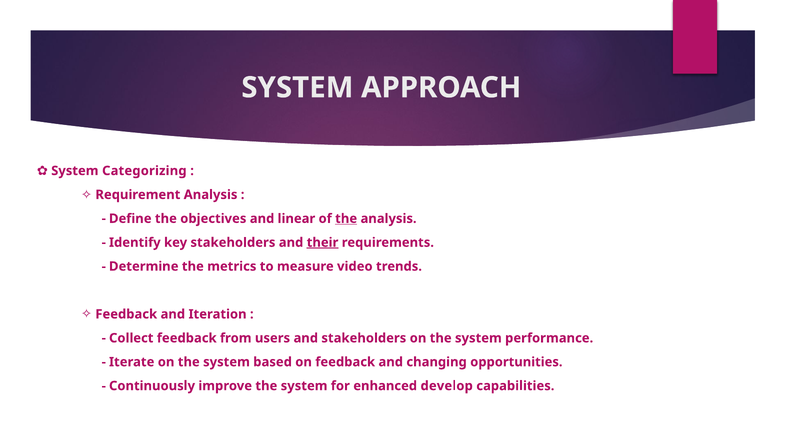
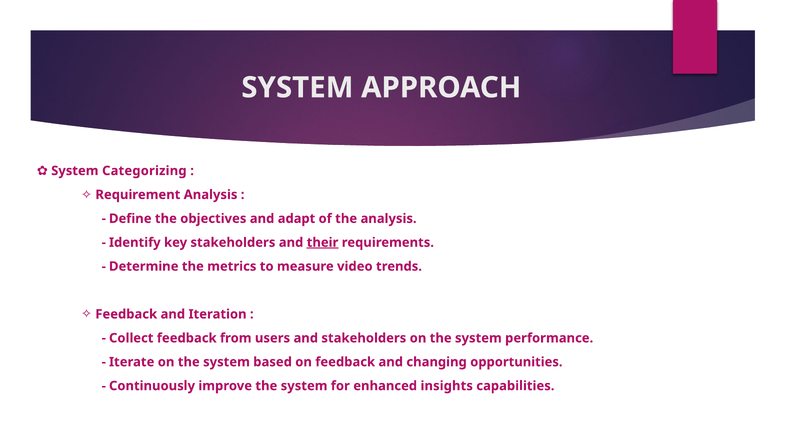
linear: linear -> adapt
the at (346, 219) underline: present -> none
develop: develop -> insights
